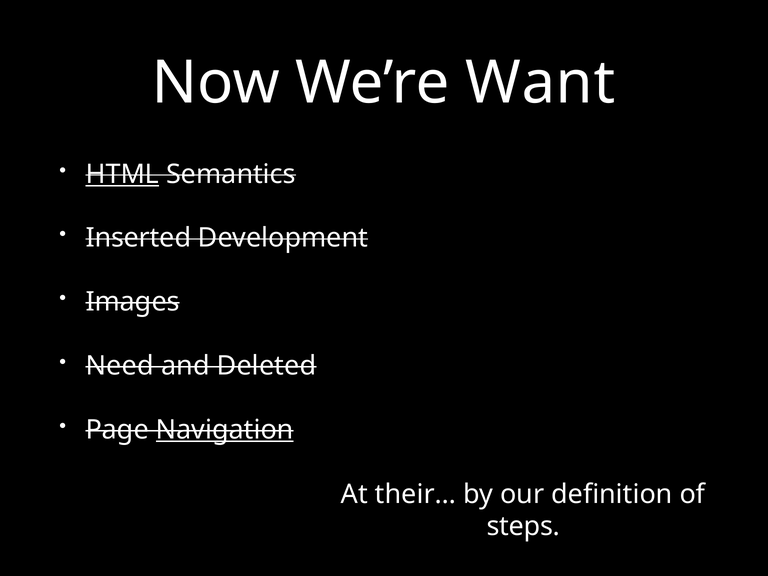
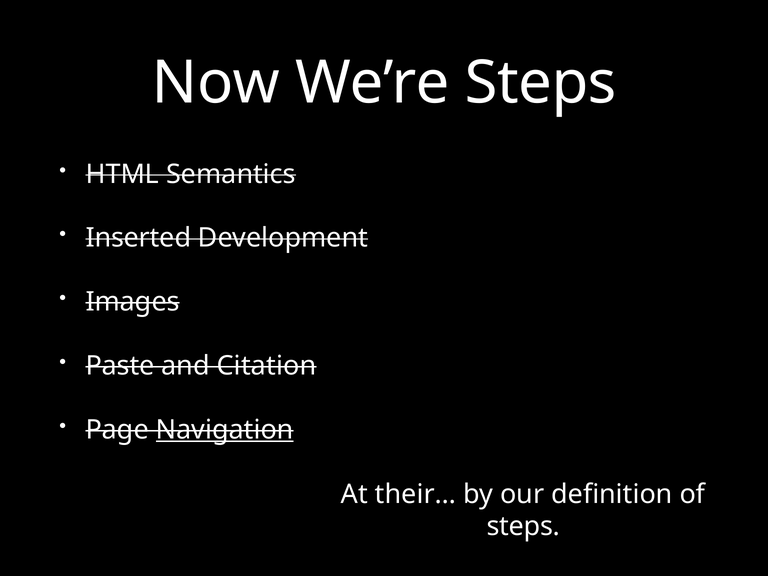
We’re Want: Want -> Steps
HTML underline: present -> none
Need: Need -> Paste
Deleted: Deleted -> Citation
